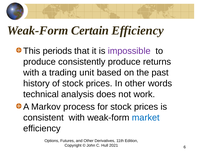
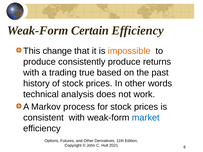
periods: periods -> change
impossible colour: purple -> orange
unit: unit -> true
